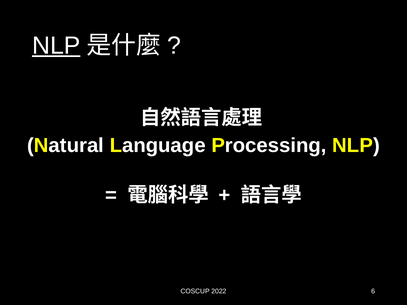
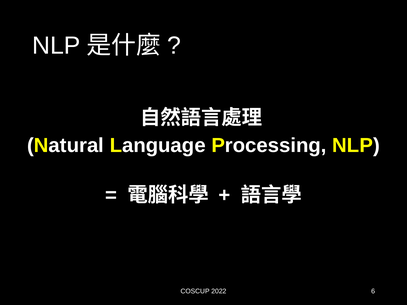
NLP at (56, 46) underline: present -> none
